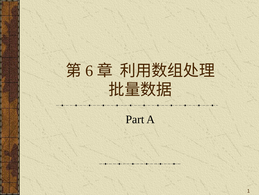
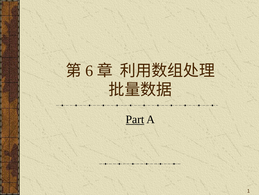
Part underline: none -> present
